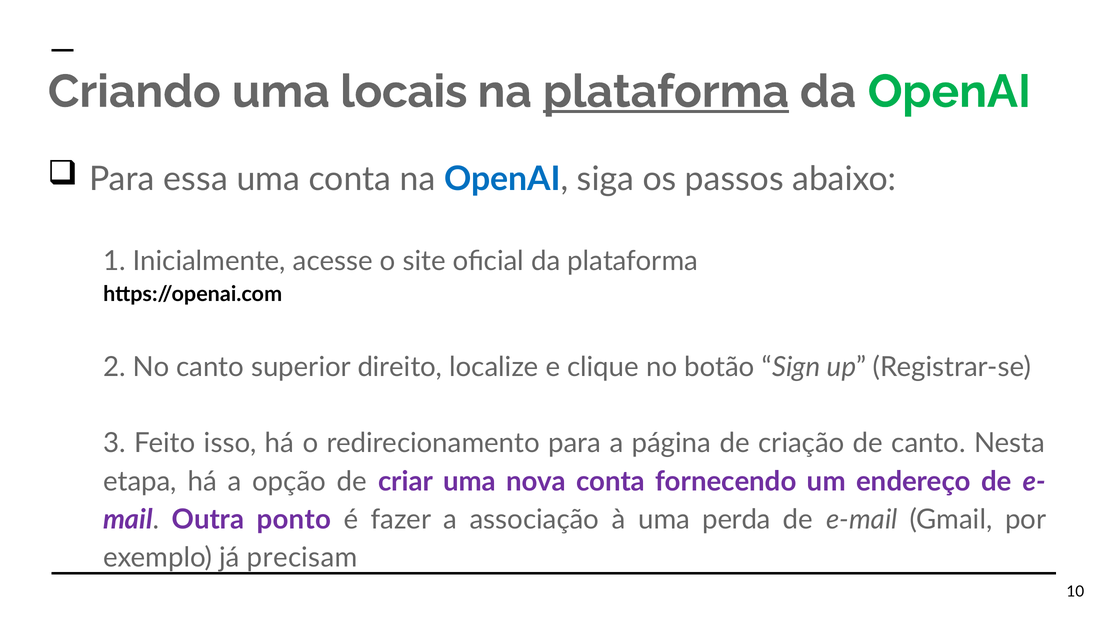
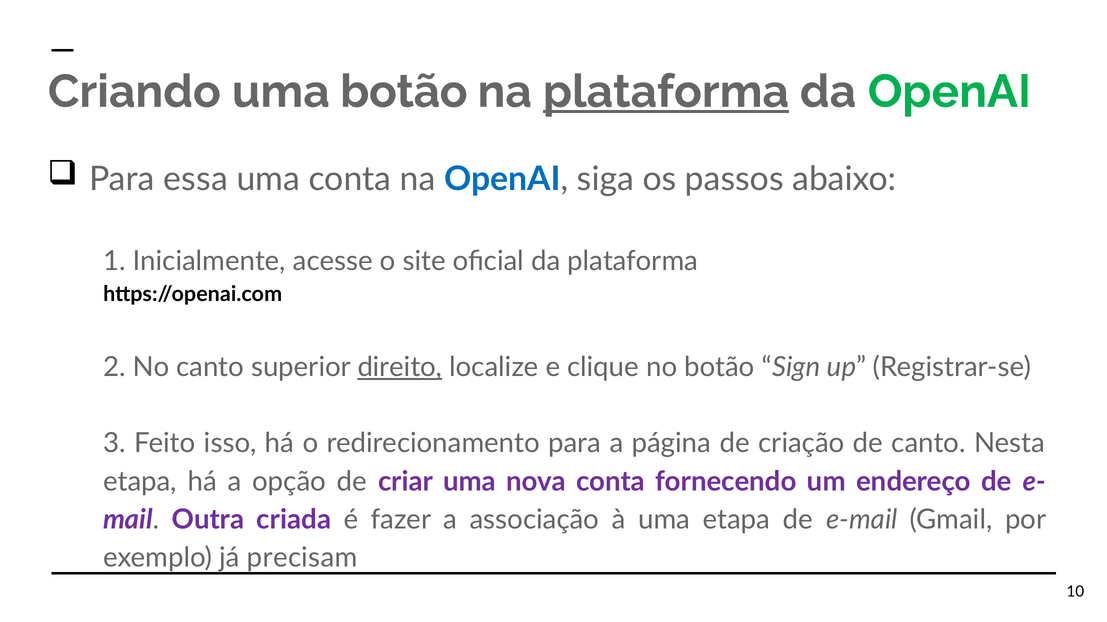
uma locais: locais -> botão
direito underline: none -> present
ponto: ponto -> criada
uma perda: perda -> etapa
